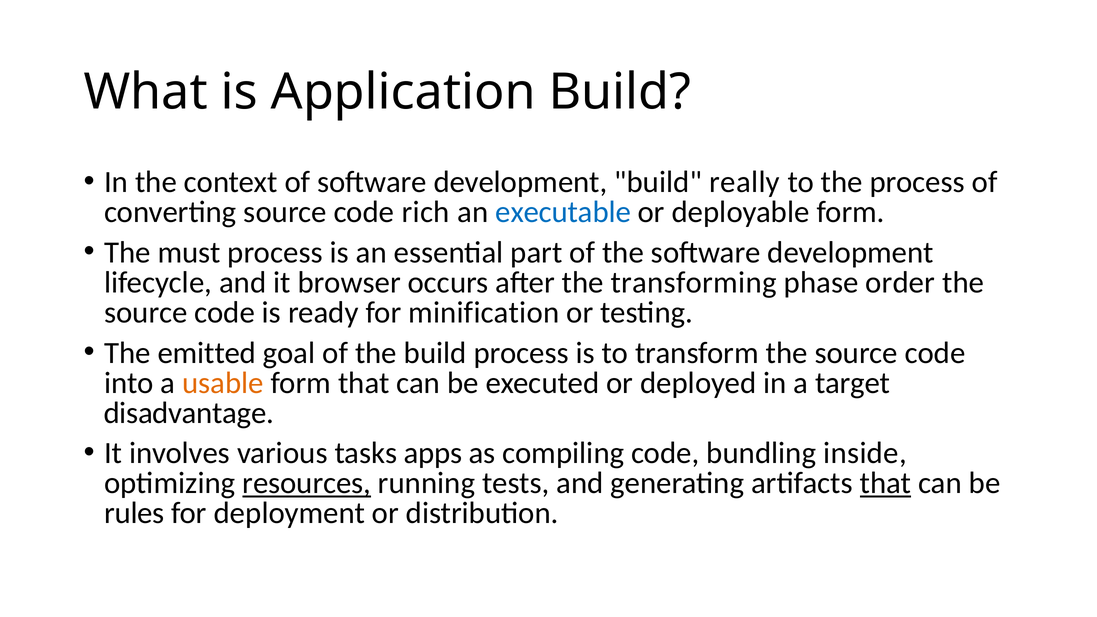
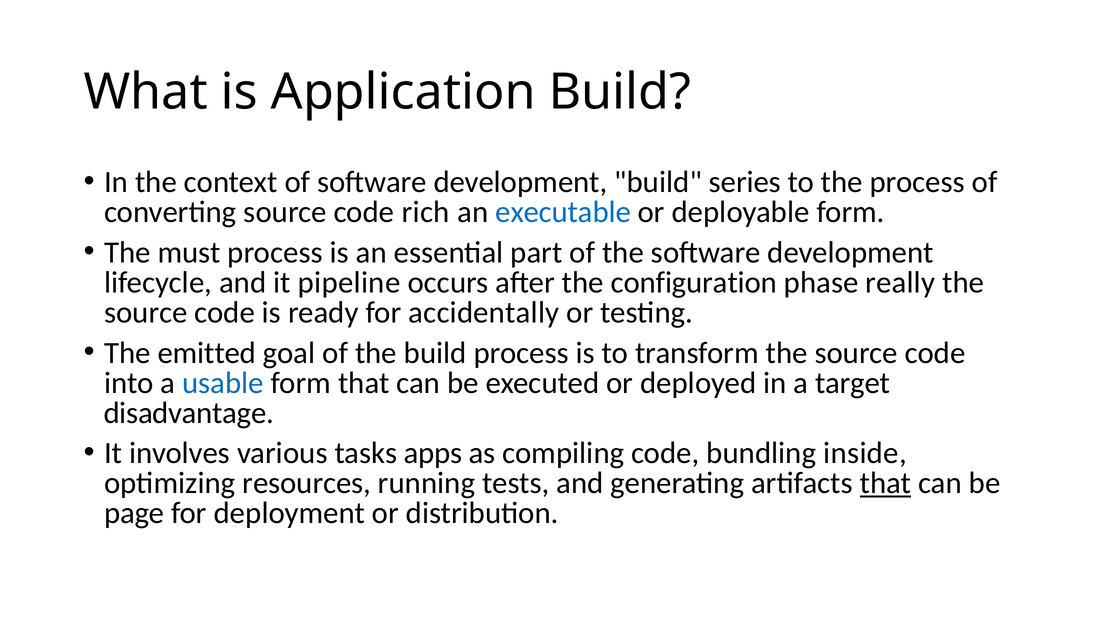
really: really -> series
browser: browser -> pipeline
transforming: transforming -> configuration
order: order -> really
minification: minification -> accidentally
usable colour: orange -> blue
resources underline: present -> none
rules: rules -> page
